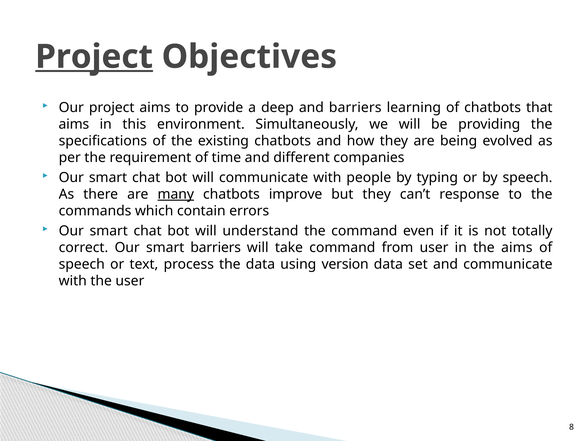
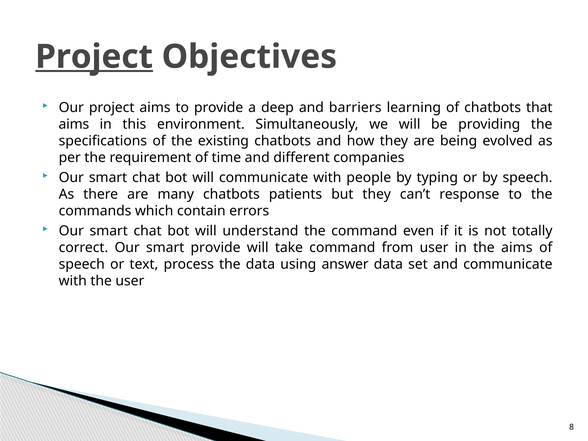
many underline: present -> none
improve: improve -> patients
smart barriers: barriers -> provide
version: version -> answer
